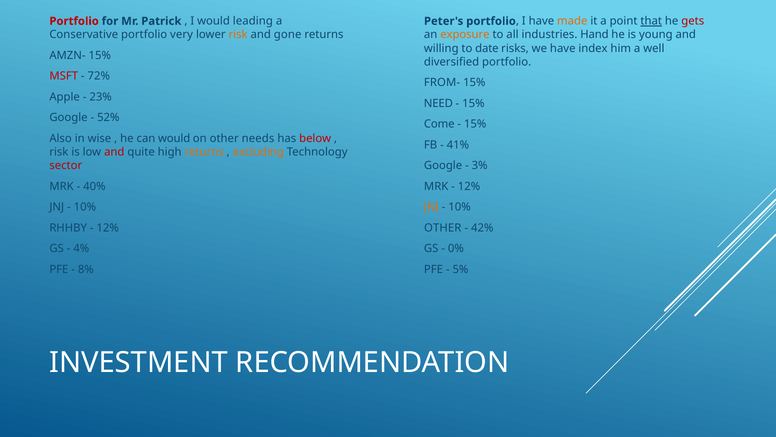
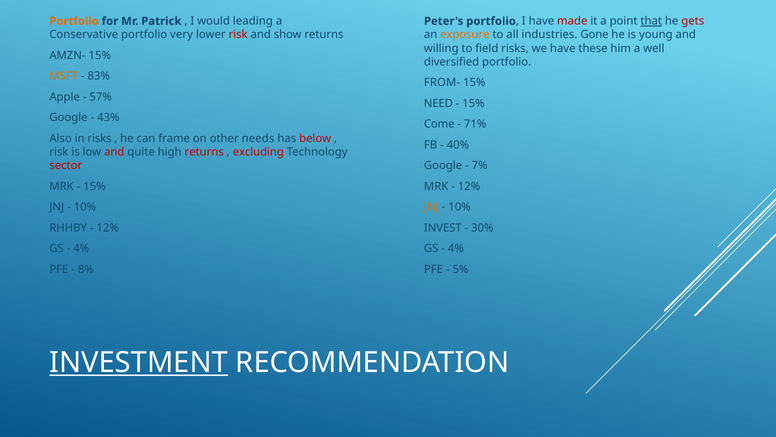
Portfolio at (74, 21) colour: red -> orange
made colour: orange -> red
risk at (238, 35) colour: orange -> red
gone: gone -> show
Hand: Hand -> Gone
date: date -> field
index: index -> these
MSFT colour: red -> orange
72%: 72% -> 83%
23%: 23% -> 57%
52%: 52% -> 43%
15% at (475, 124): 15% -> 71%
in wise: wise -> risks
can would: would -> frame
41%: 41% -> 40%
returns at (204, 152) colour: orange -> red
excluding colour: orange -> red
3%: 3% -> 7%
40% at (94, 186): 40% -> 15%
OTHER at (443, 228): OTHER -> INVEST
42%: 42% -> 30%
0% at (456, 248): 0% -> 4%
INVESTMENT underline: none -> present
